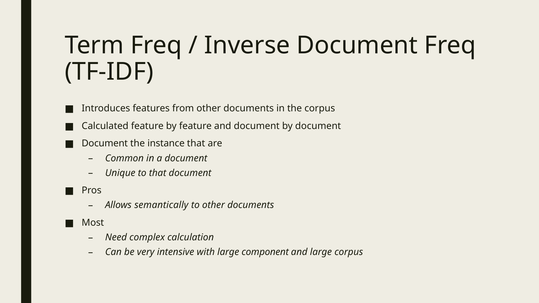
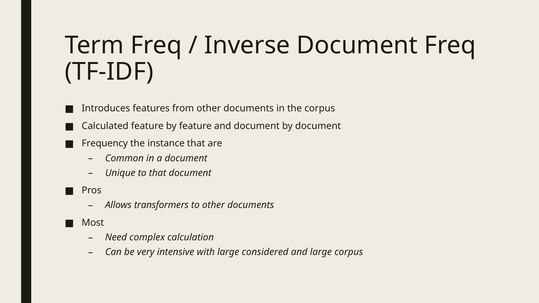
Document at (105, 144): Document -> Frequency
semantically: semantically -> transformers
component: component -> considered
